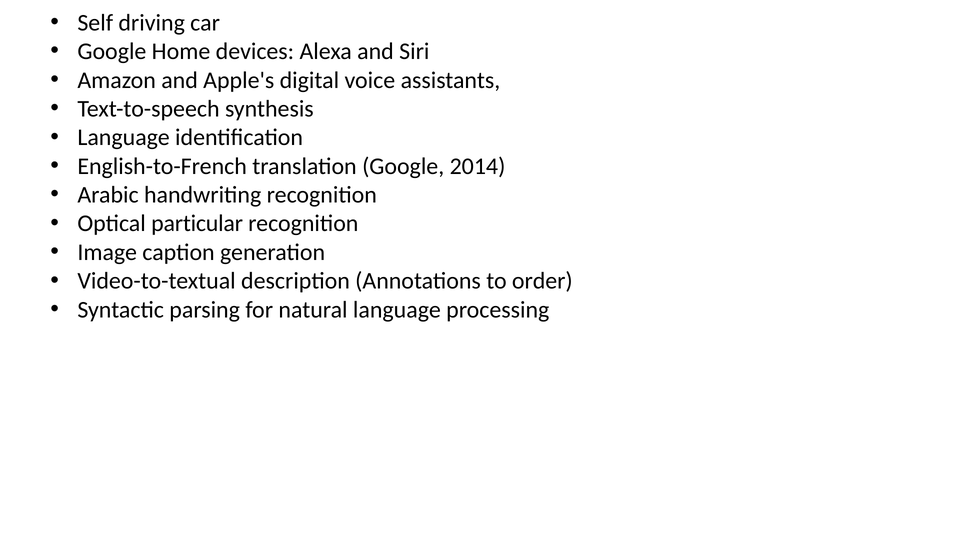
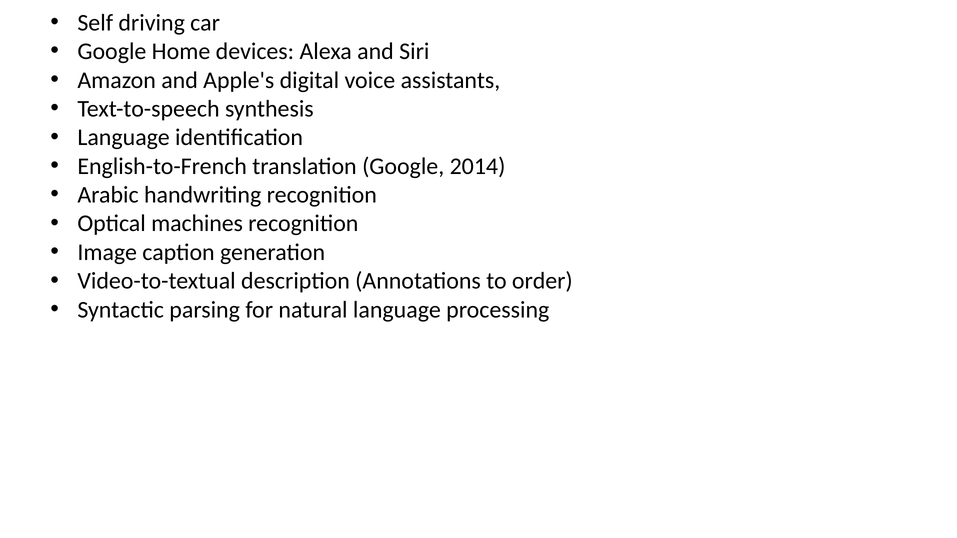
particular: particular -> machines
